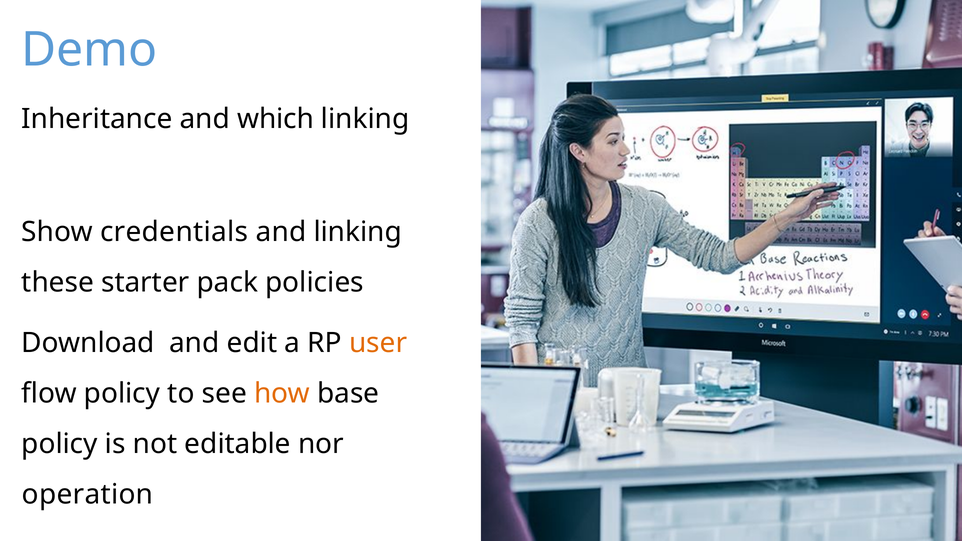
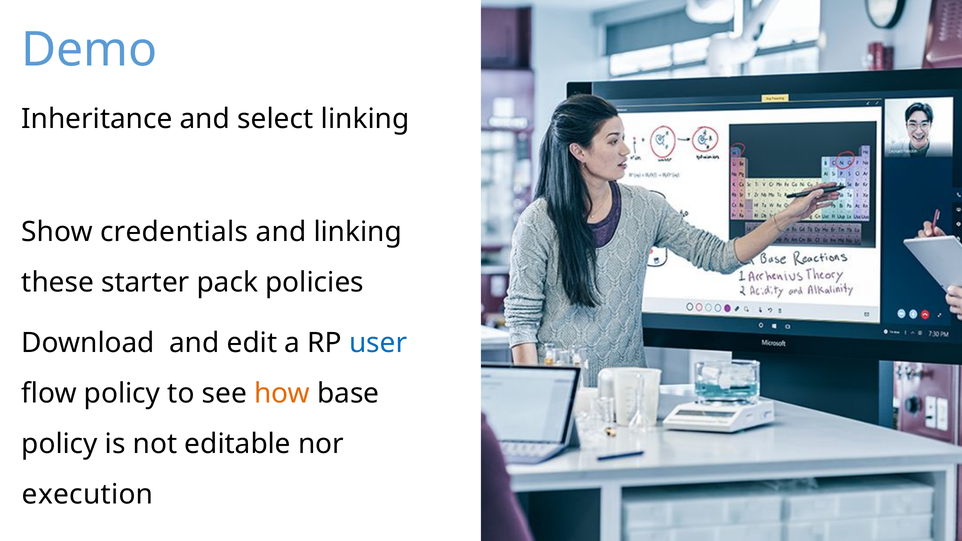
which: which -> select
user colour: orange -> blue
operation: operation -> execution
